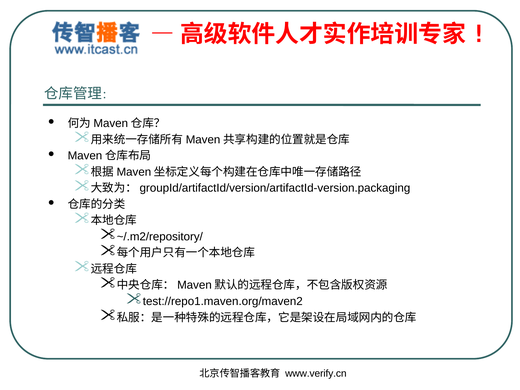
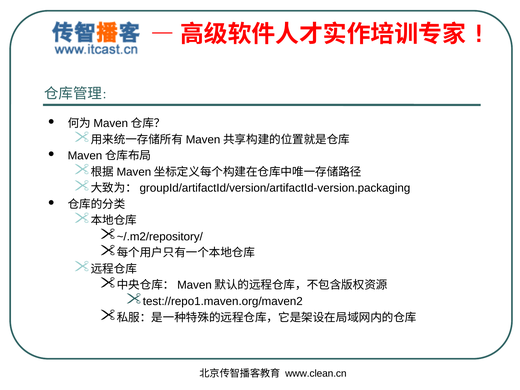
www.verify.cn: www.verify.cn -> www.clean.cn
